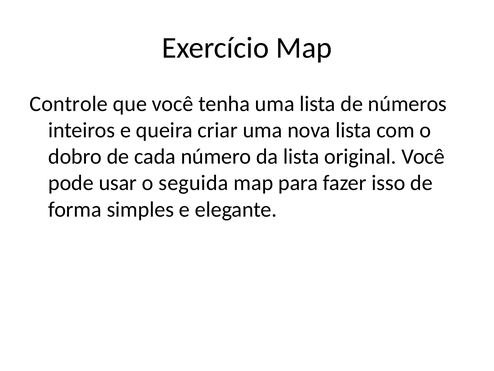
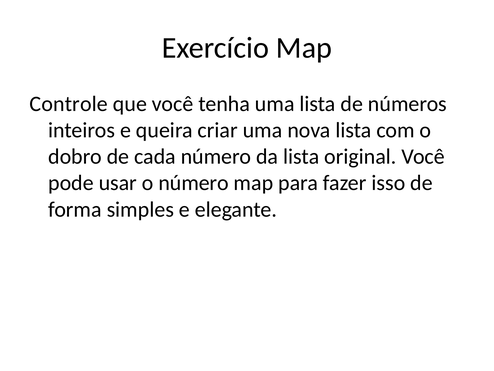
o seguida: seguida -> número
